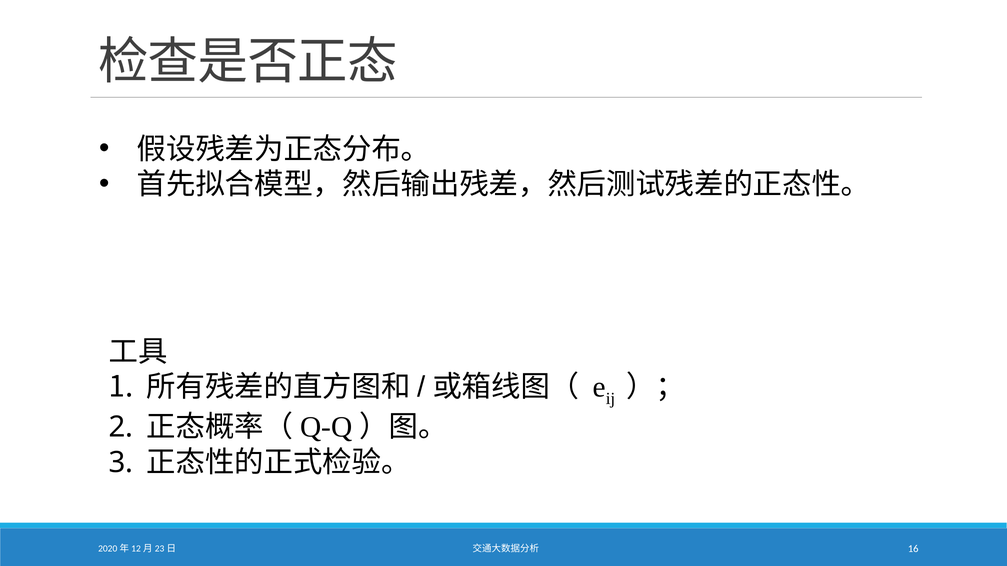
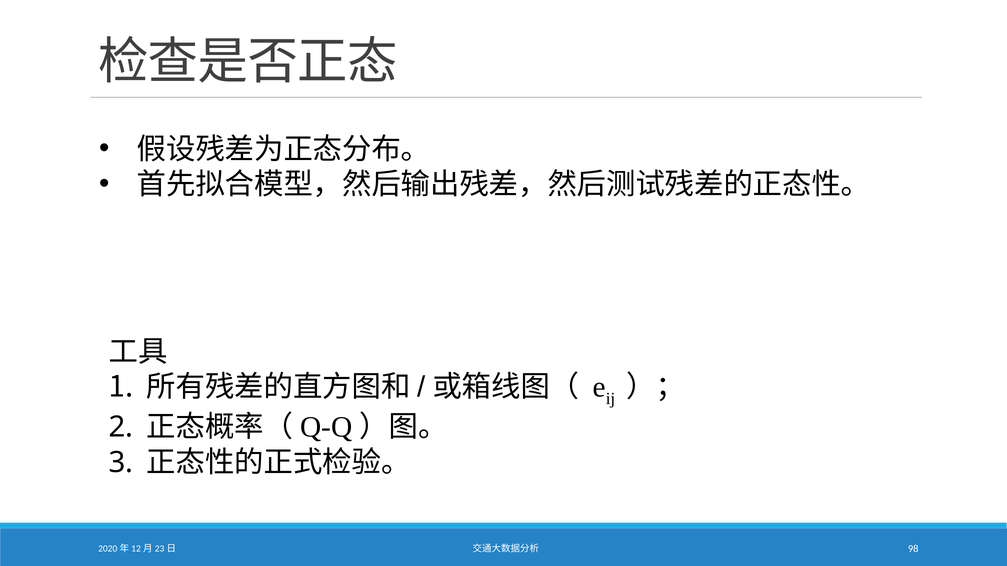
16: 16 -> 98
